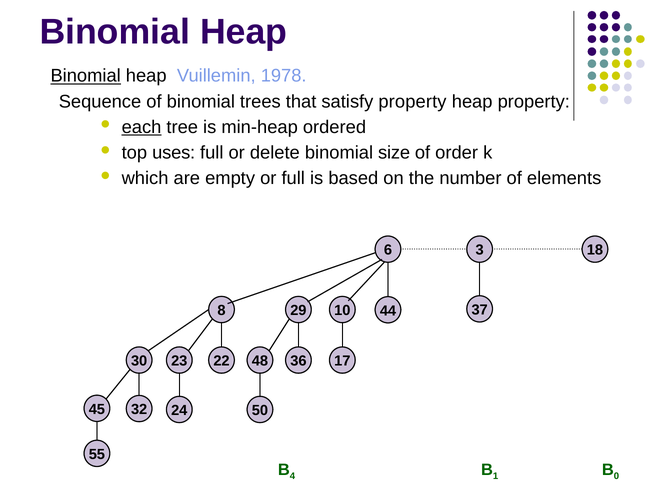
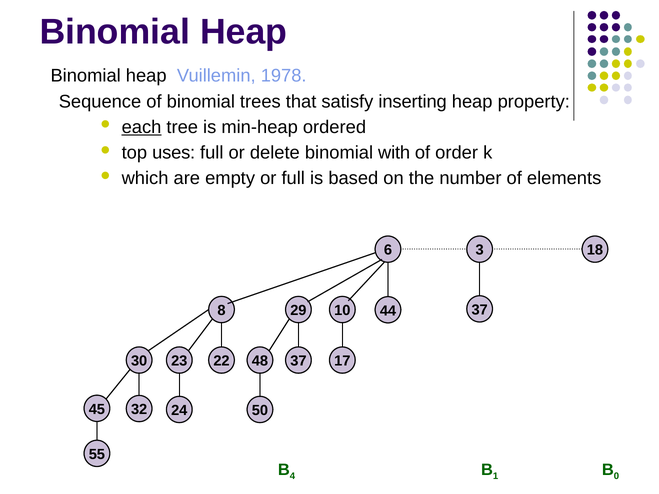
Binomial at (86, 76) underline: present -> none
satisfy property: property -> inserting
size: size -> with
48 36: 36 -> 37
